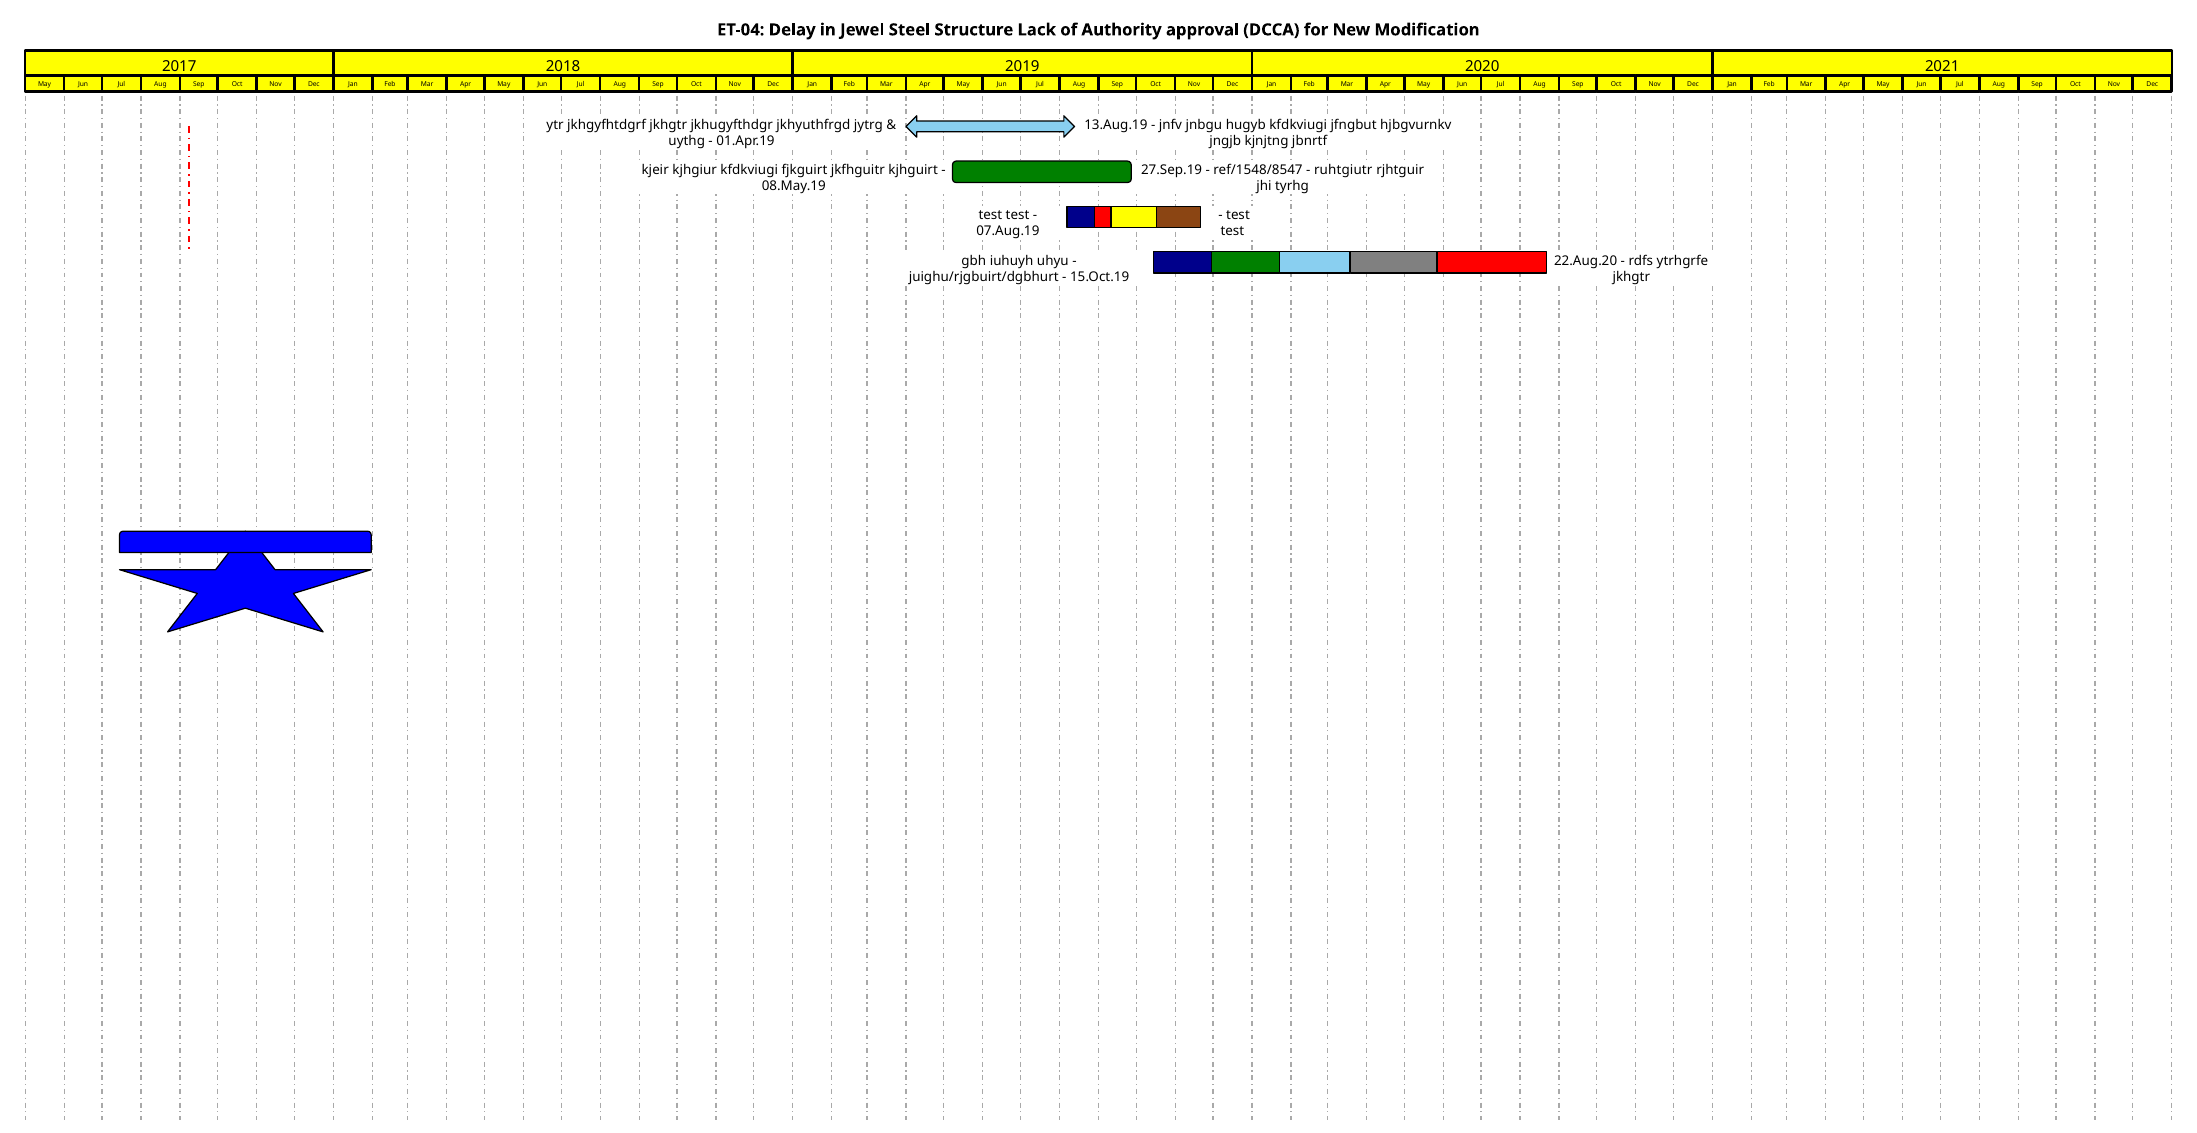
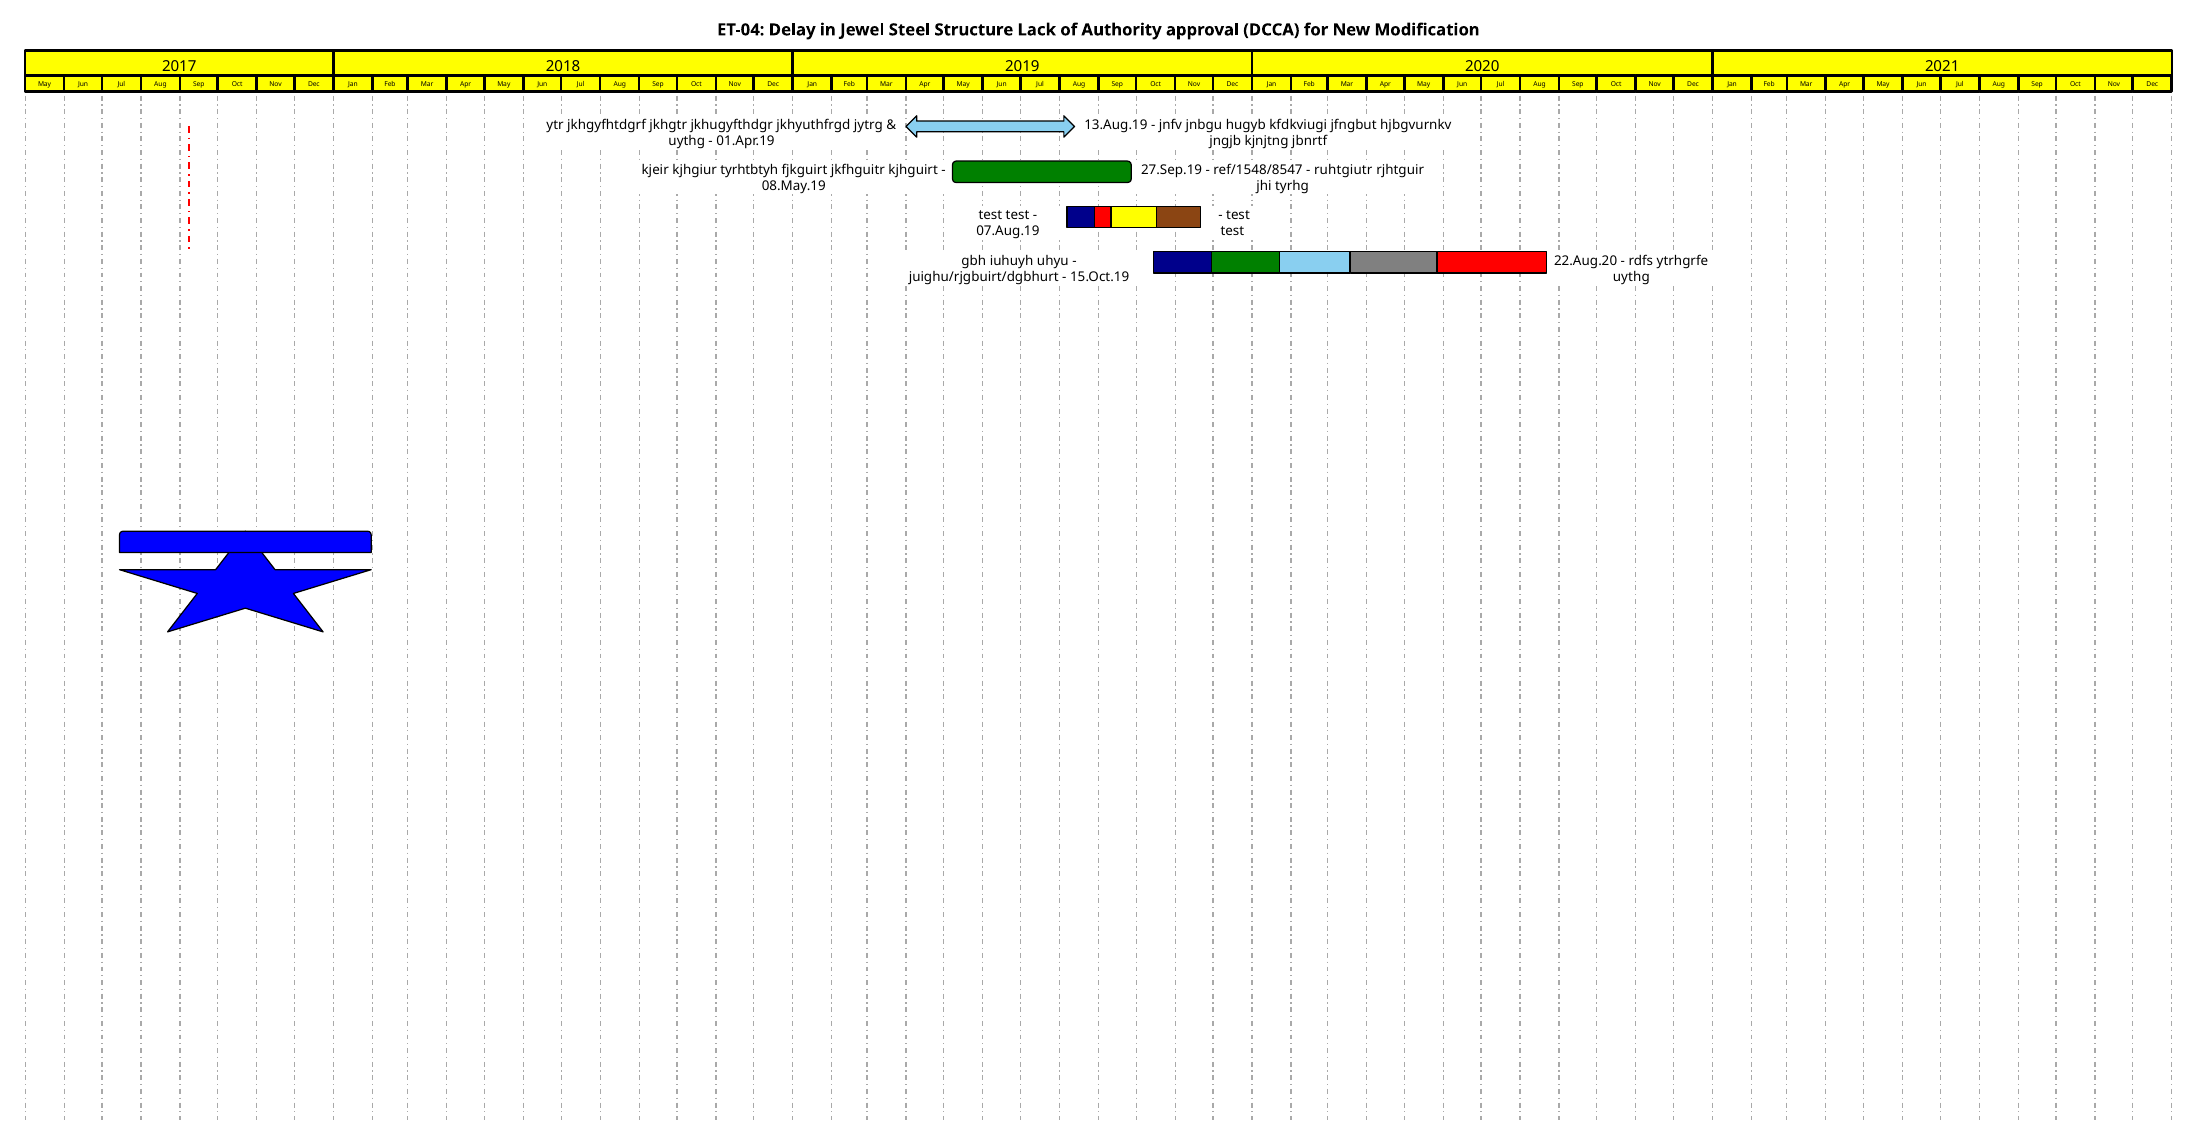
kjhgiur kfdkviugi: kfdkviugi -> tyrhtbtyh
jkhgtr at (1631, 277): jkhgtr -> uythg
